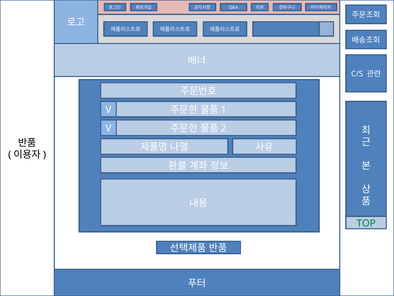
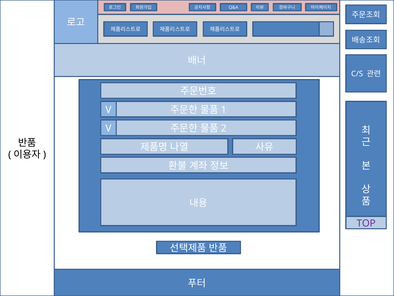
TOP colour: green -> purple
